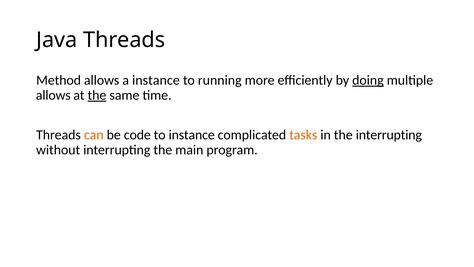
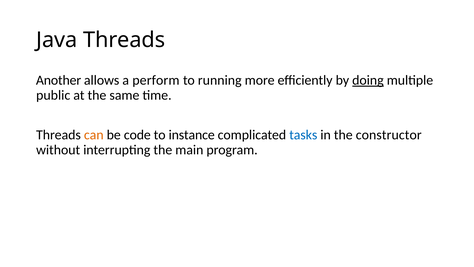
Method: Method -> Another
a instance: instance -> perform
allows at (53, 95): allows -> public
the at (97, 95) underline: present -> none
tasks colour: orange -> blue
the interrupting: interrupting -> constructor
